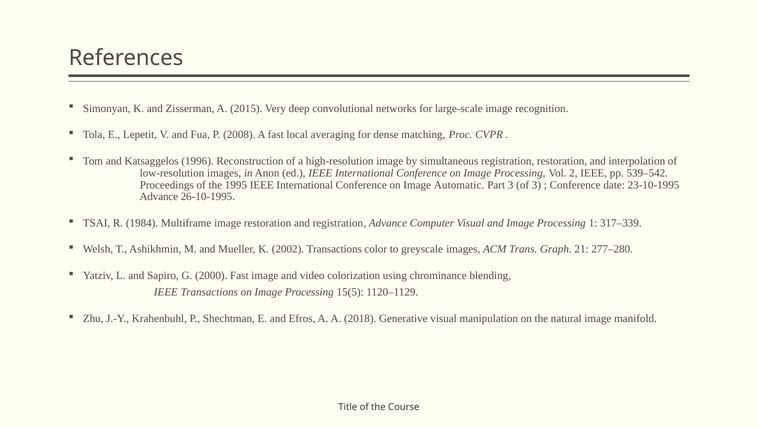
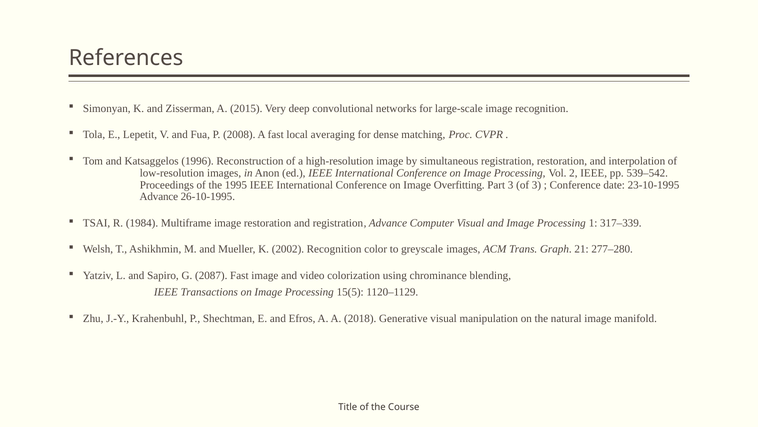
Automatic: Automatic -> Overfitting
2002 Transactions: Transactions -> Recognition
2000: 2000 -> 2087
